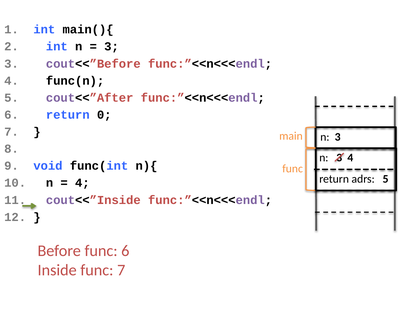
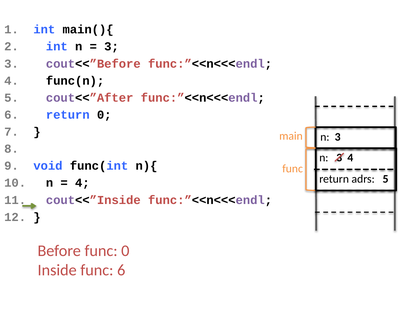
func 6: 6 -> 0
func 7: 7 -> 6
